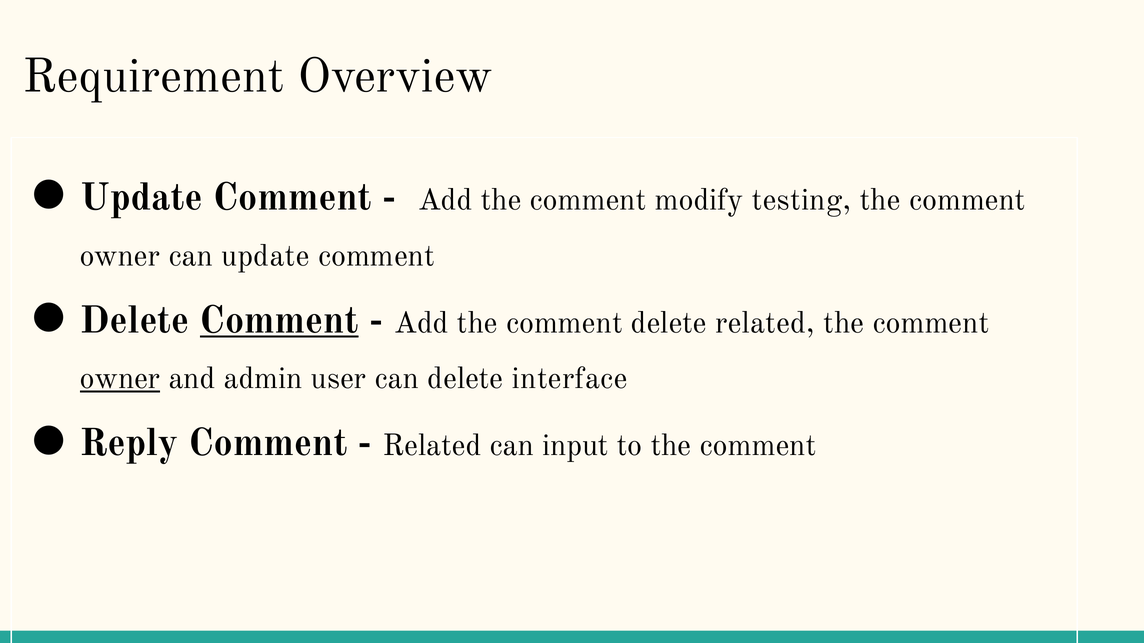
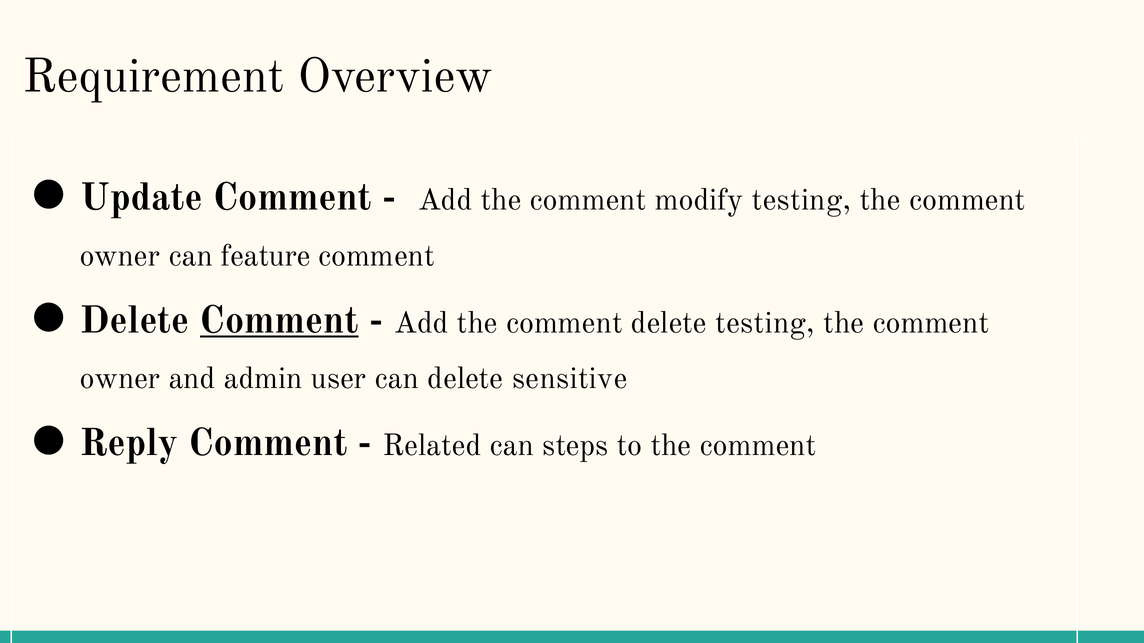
can update: update -> feature
delete related: related -> testing
owner at (120, 379) underline: present -> none
interface: interface -> sensitive
input: input -> steps
